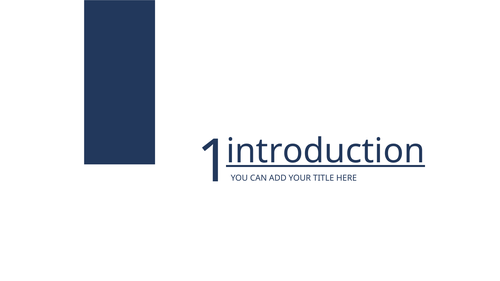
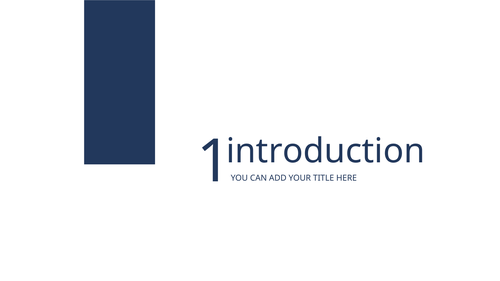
introduction underline: present -> none
